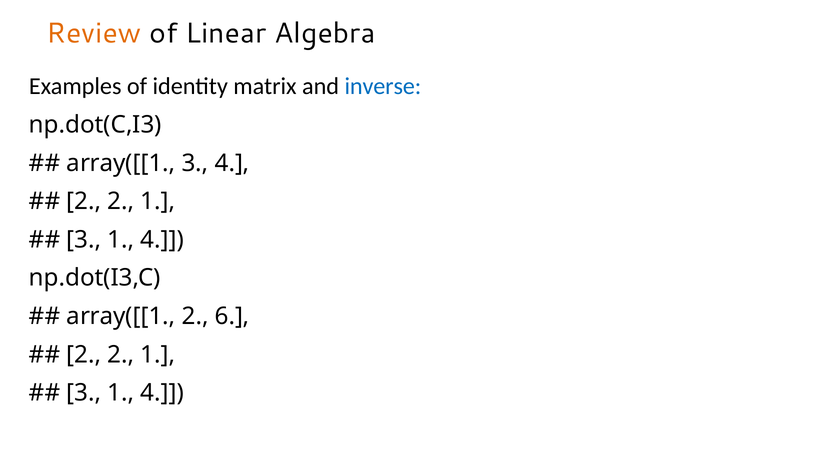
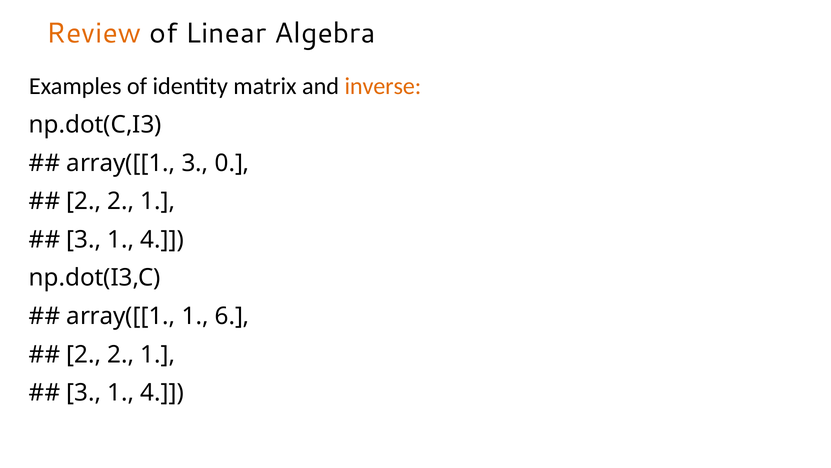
inverse colour: blue -> orange
3 4: 4 -> 0
array([[1 2: 2 -> 1
